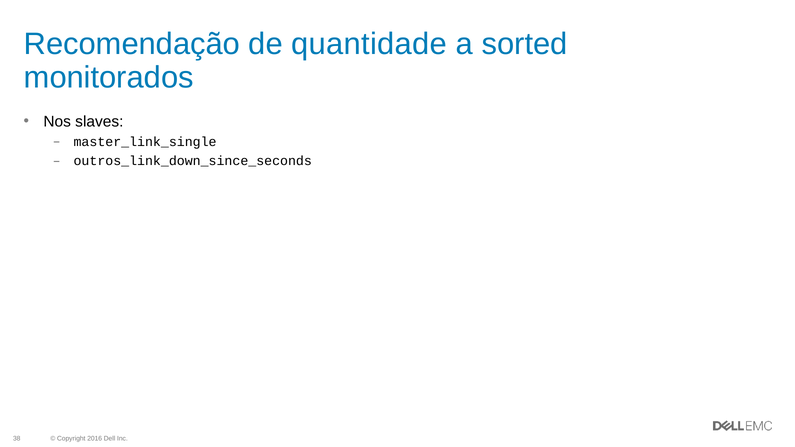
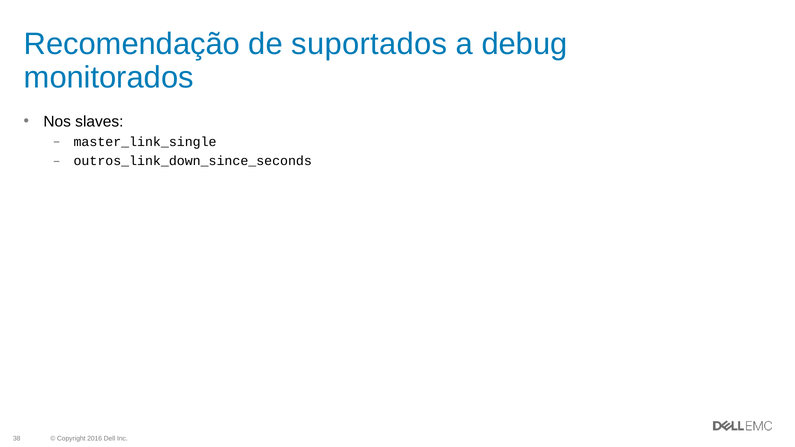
quantidade: quantidade -> suportados
sorted: sorted -> debug
